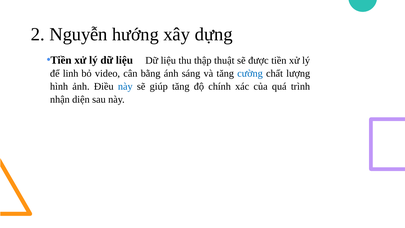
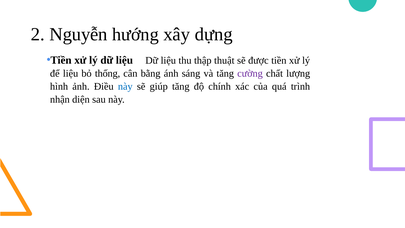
để linh: linh -> liệu
video: video -> thống
cường colour: blue -> purple
